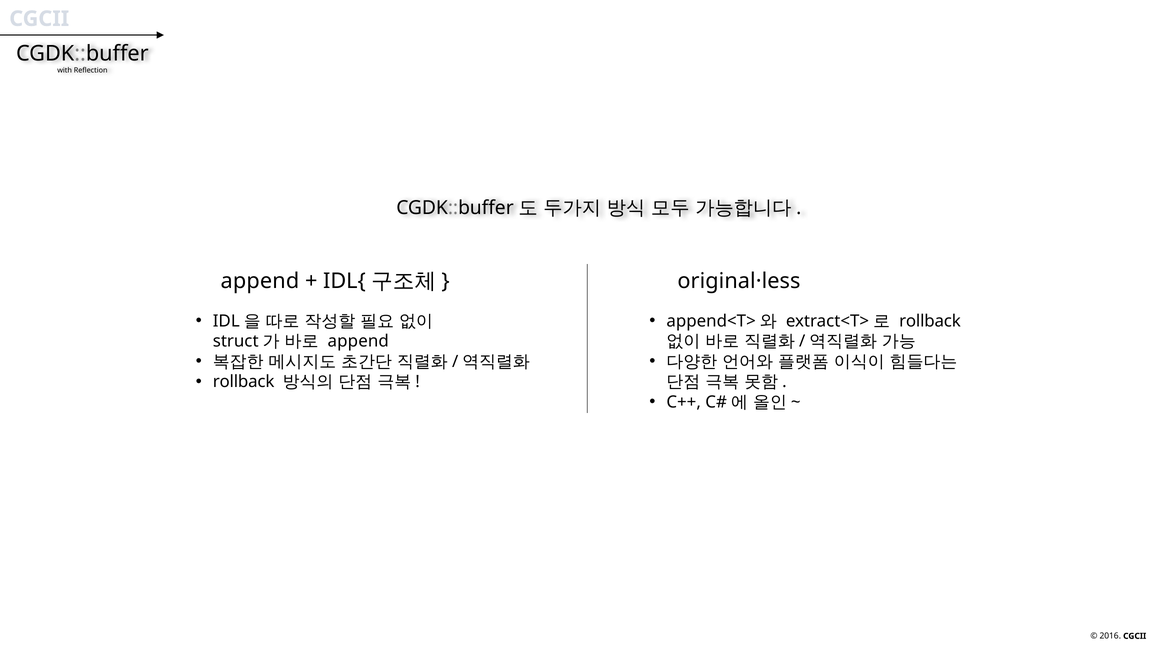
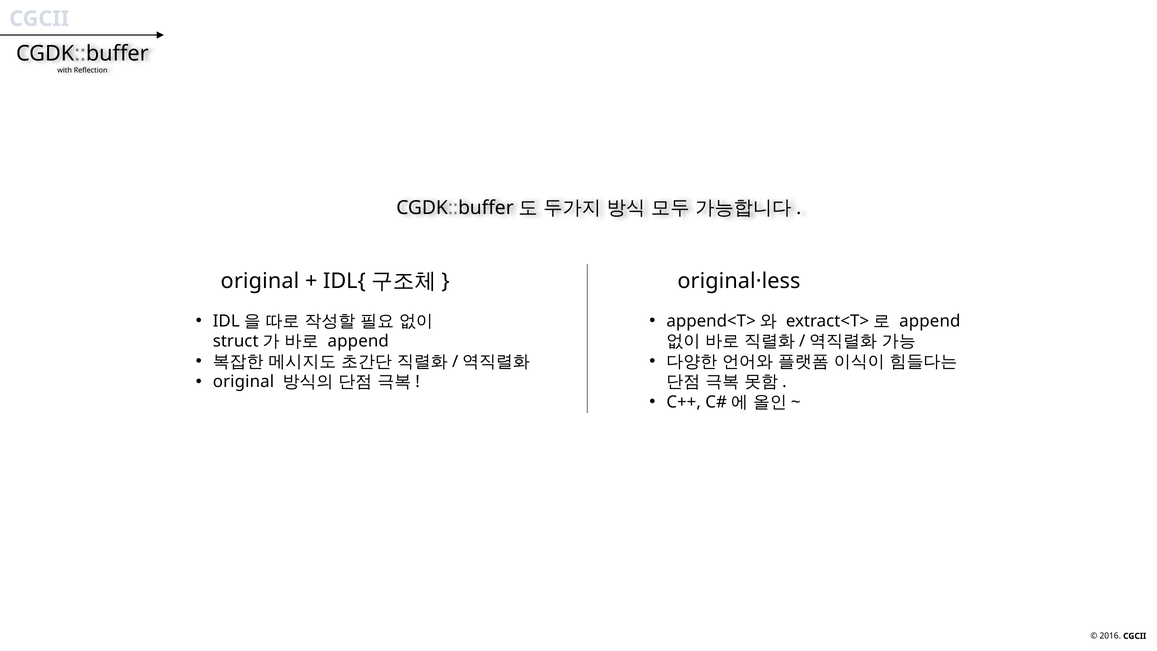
append at (260, 281): append -> original
rollback at (930, 321): rollback -> append
rollback at (244, 382): rollback -> original
